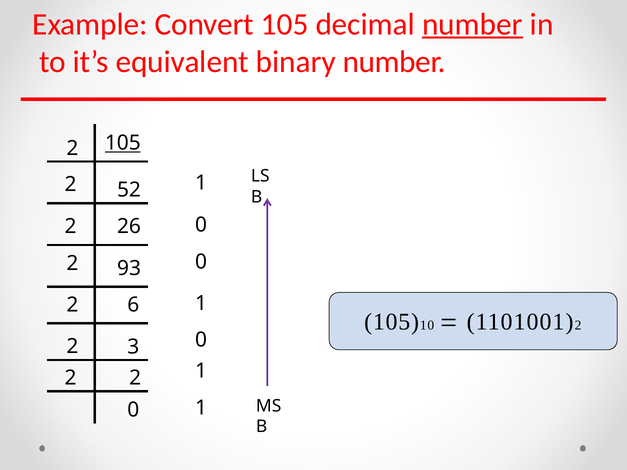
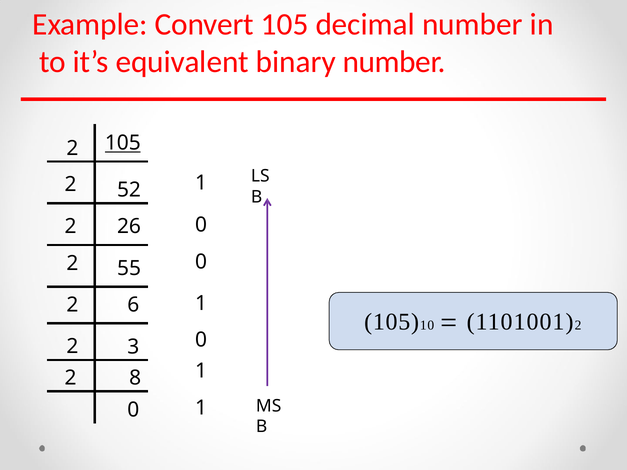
number at (472, 24) underline: present -> none
93: 93 -> 55
2 2: 2 -> 8
